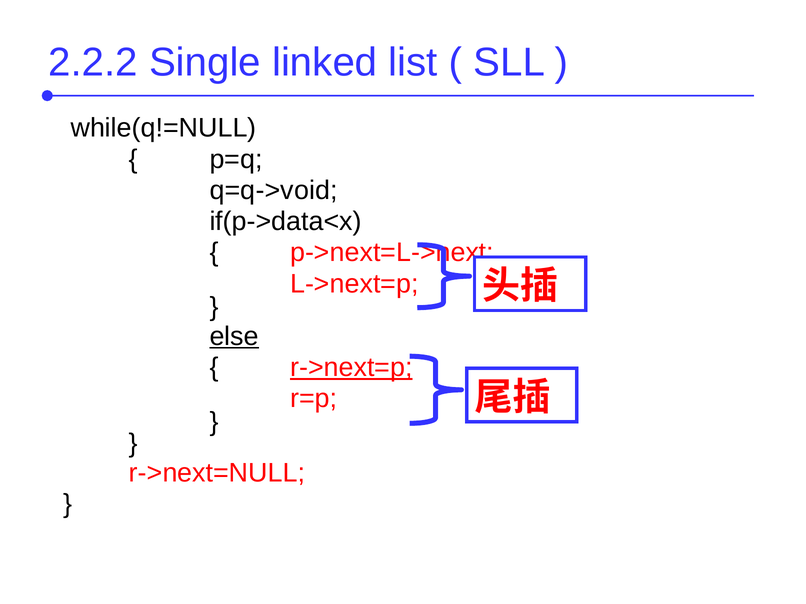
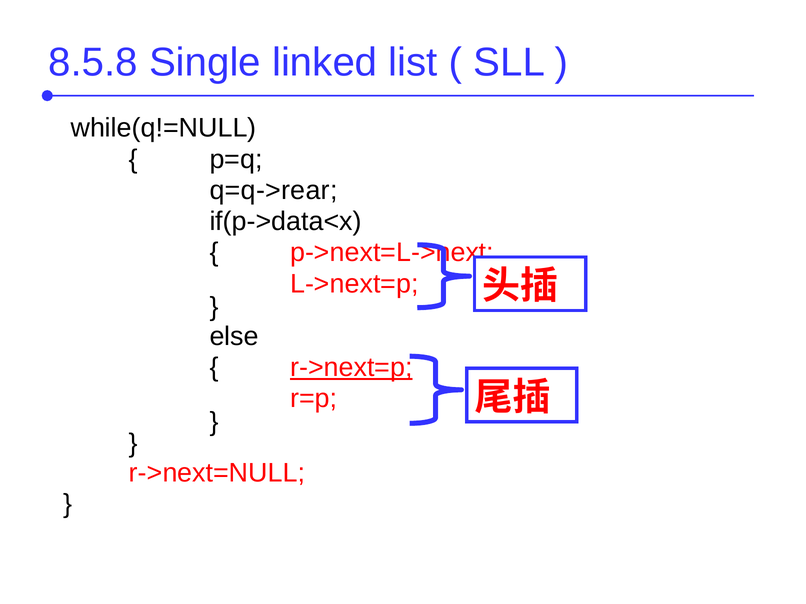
2.2.2: 2.2.2 -> 8.5.8
q=q->void: q=q->void -> q=q->rear
else underline: present -> none
